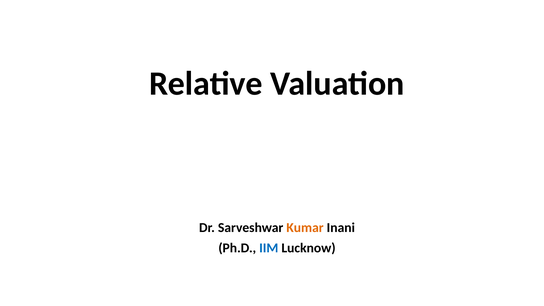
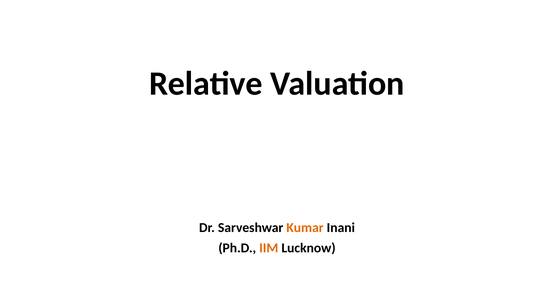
IIM colour: blue -> orange
